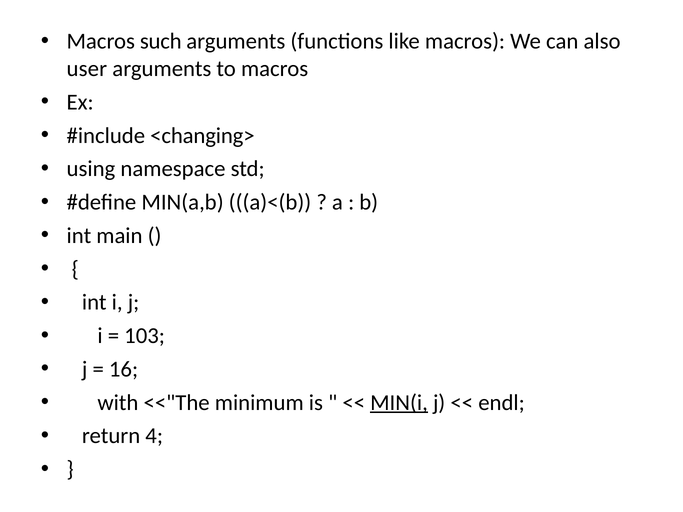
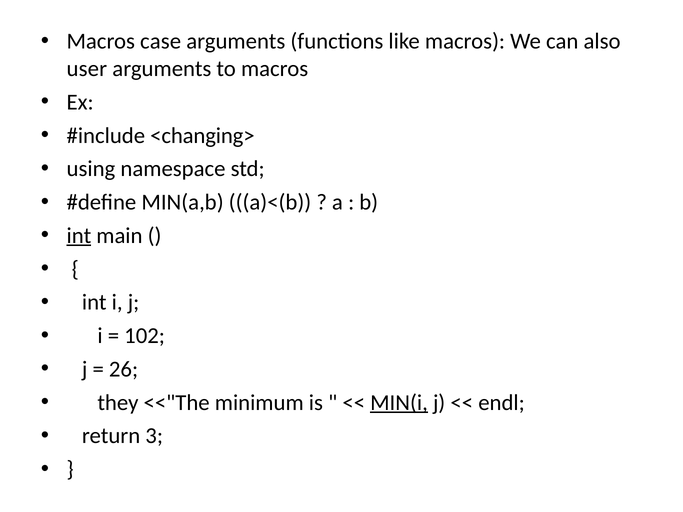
such: such -> case
int at (79, 236) underline: none -> present
103: 103 -> 102
16: 16 -> 26
with: with -> they
4: 4 -> 3
